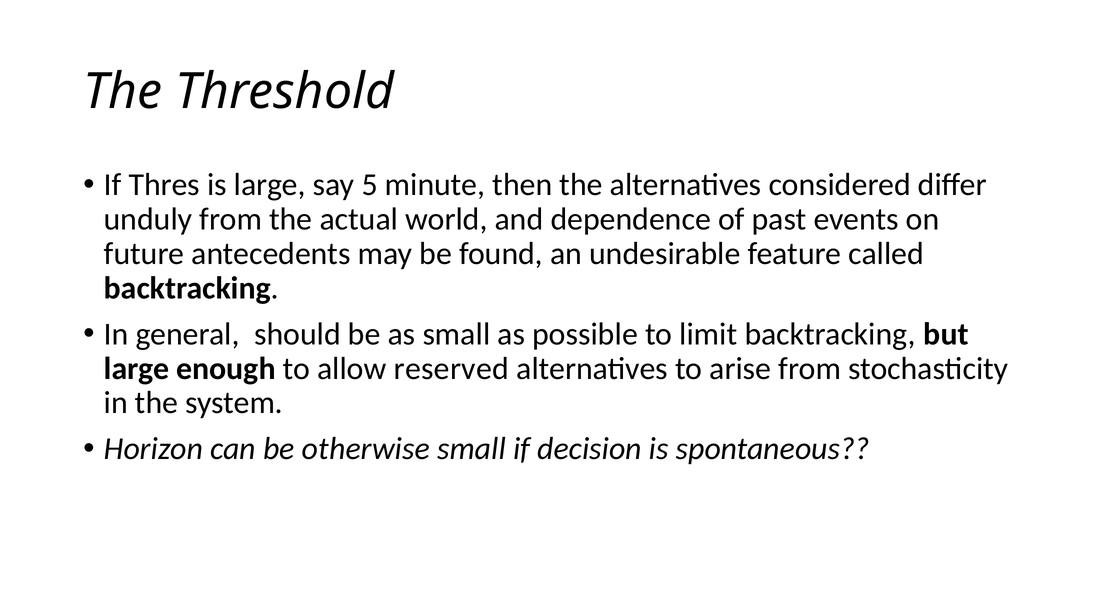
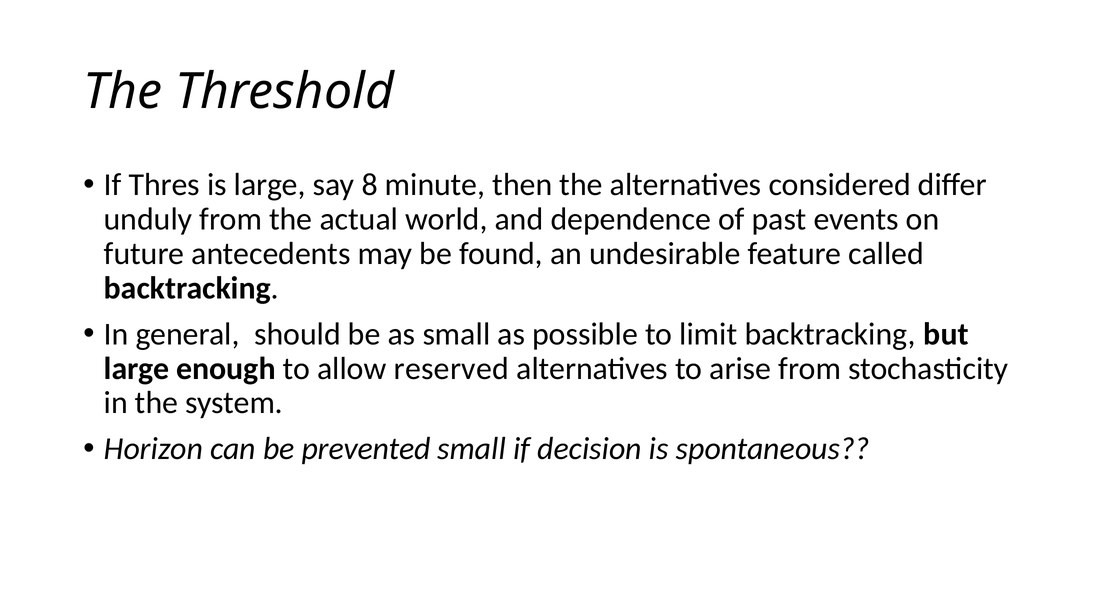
5: 5 -> 8
otherwise: otherwise -> prevented
